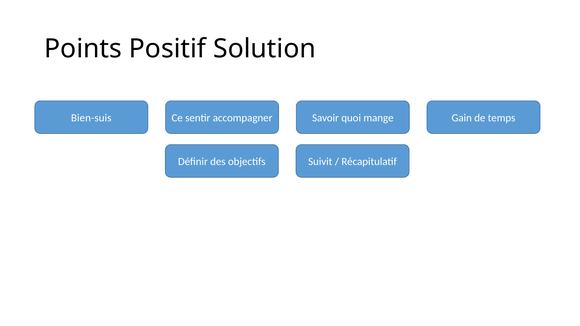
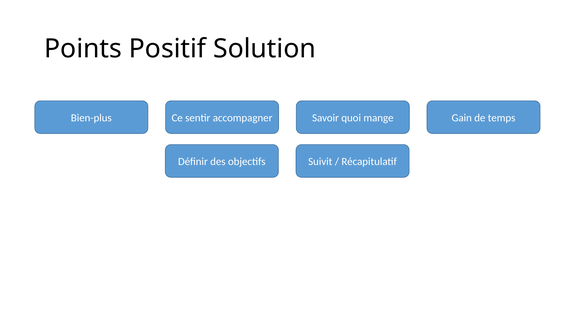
Bien-suis: Bien-suis -> Bien-plus
